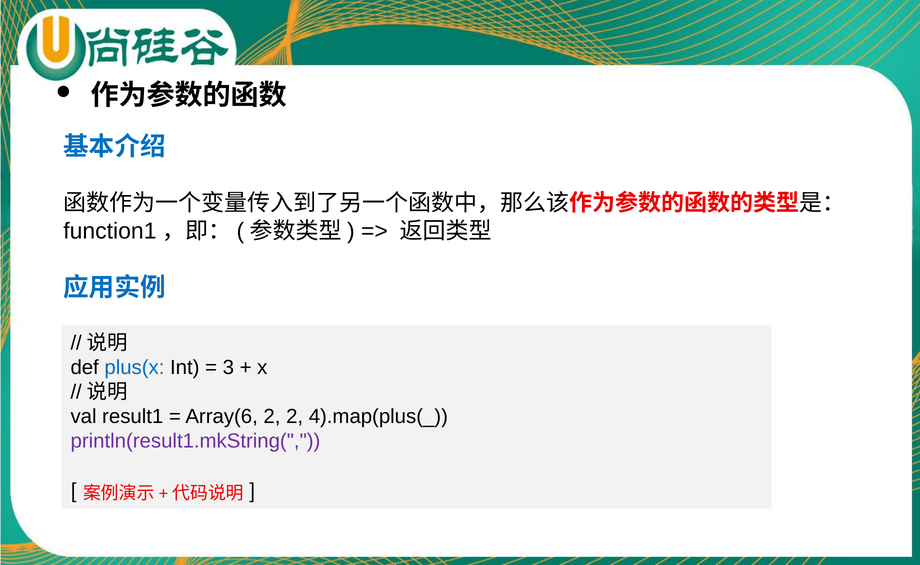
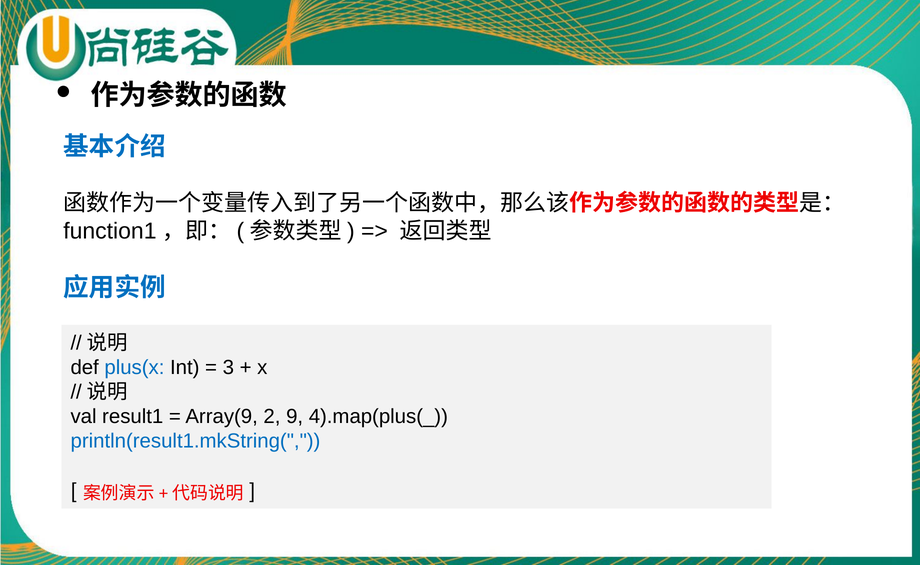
Array(6: Array(6 -> Array(9
2 2: 2 -> 9
println(result1.mkString( colour: purple -> blue
